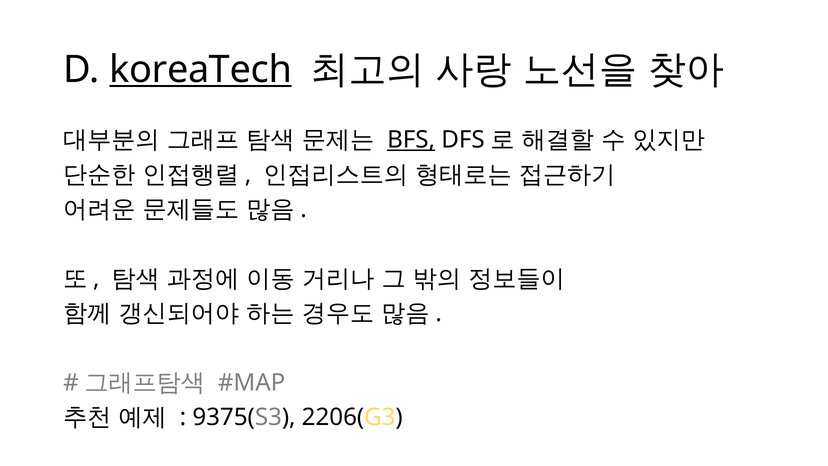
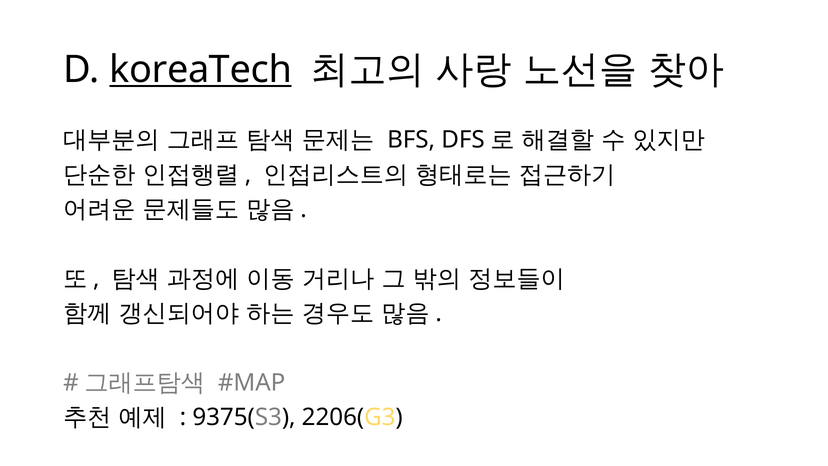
BFS underline: present -> none
